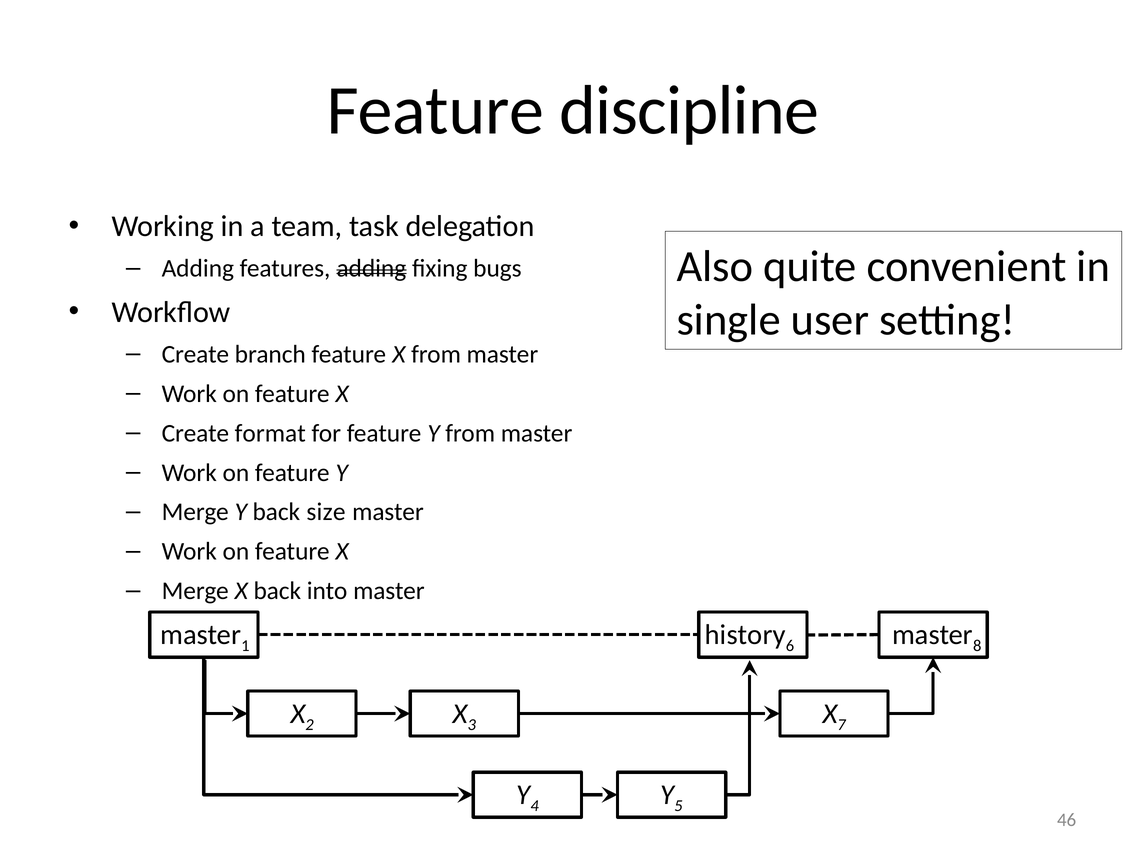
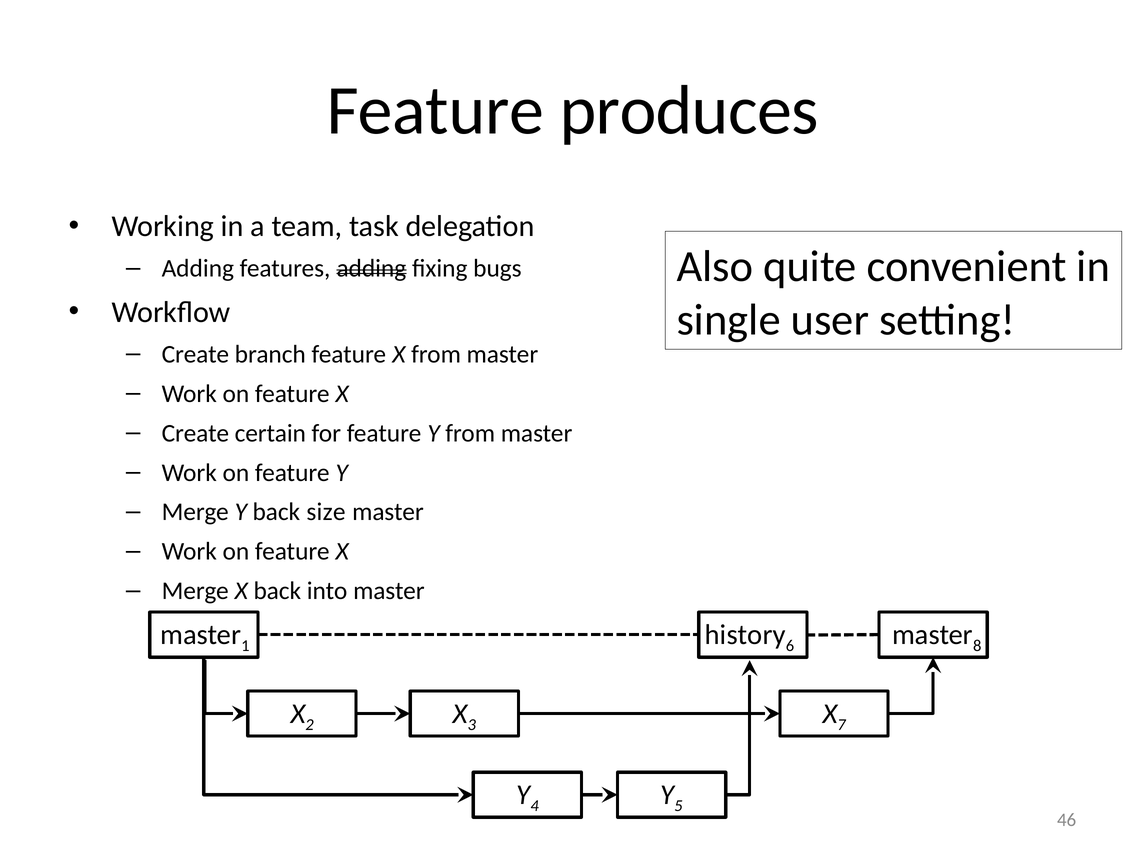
discipline: discipline -> produces
format: format -> certain
